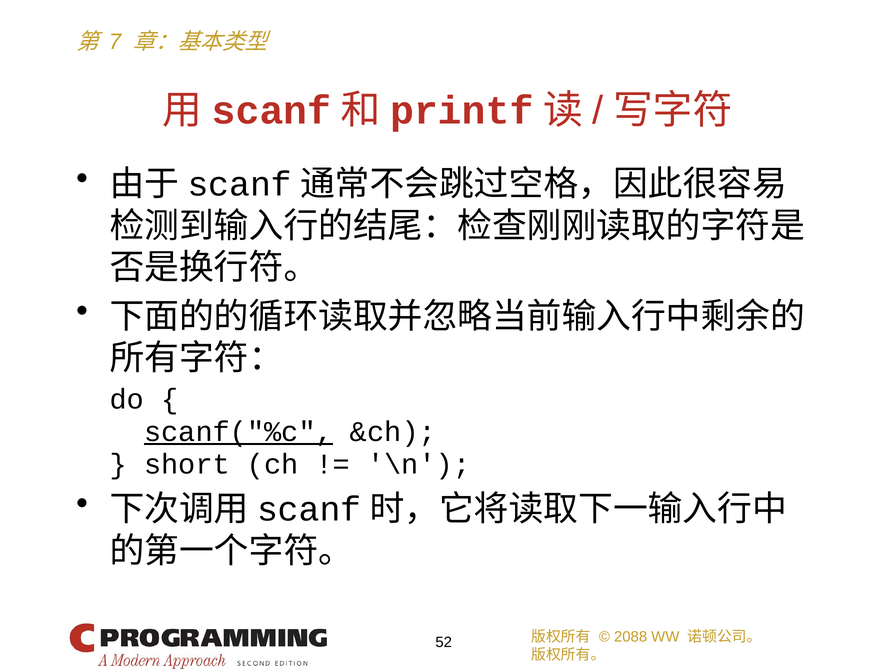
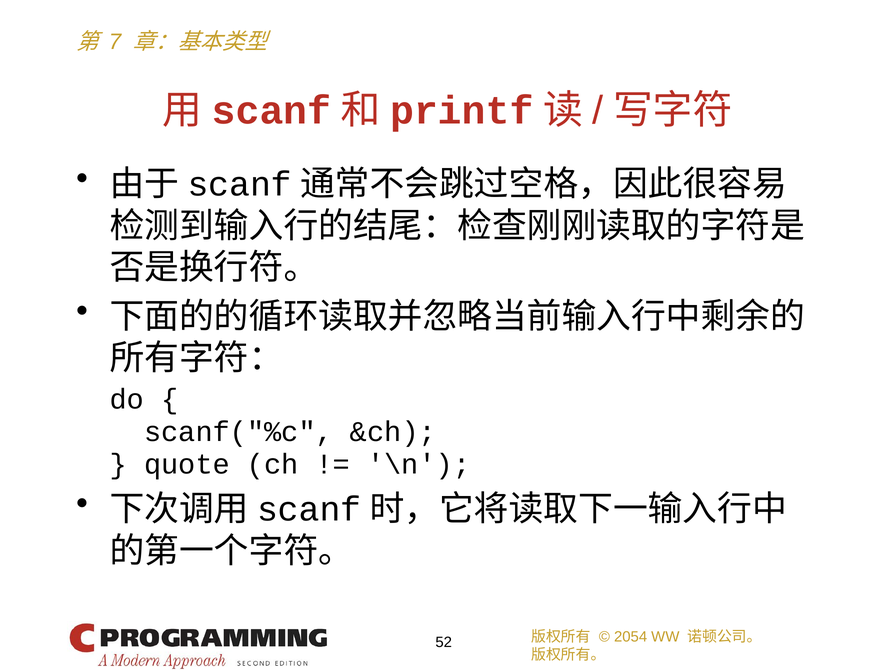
scanf("%c underline: present -> none
short: short -> quote
2088: 2088 -> 2054
